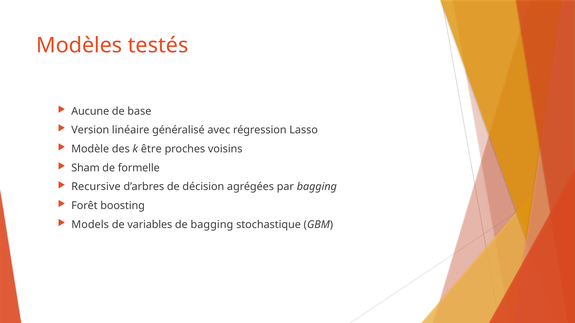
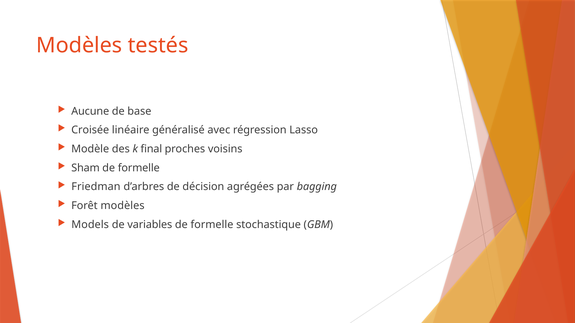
Version: Version -> Croisée
être: être -> final
Recursive: Recursive -> Friedman
Forêt boosting: boosting -> modèles
bagging at (212, 225): bagging -> formelle
